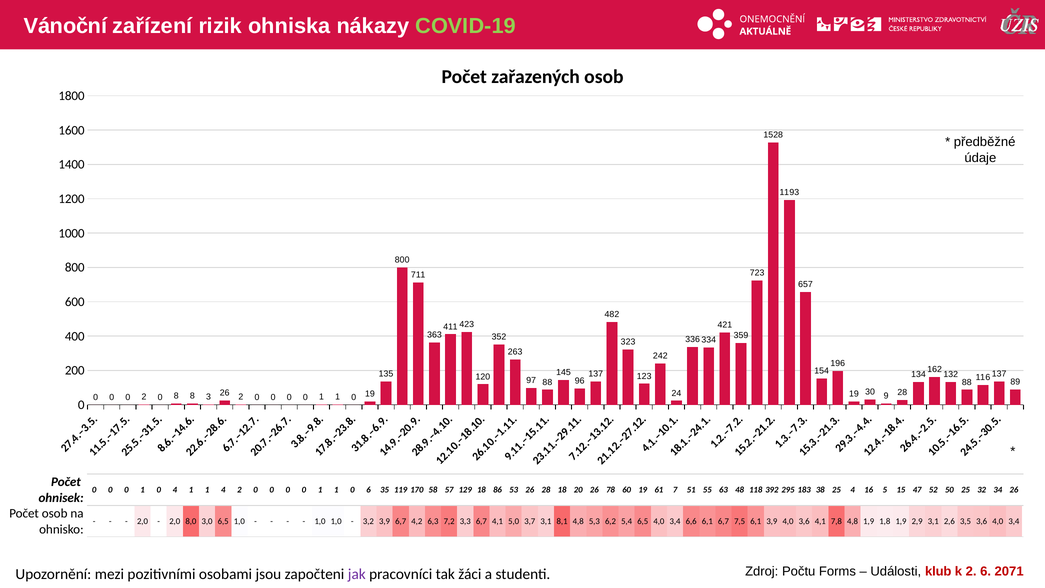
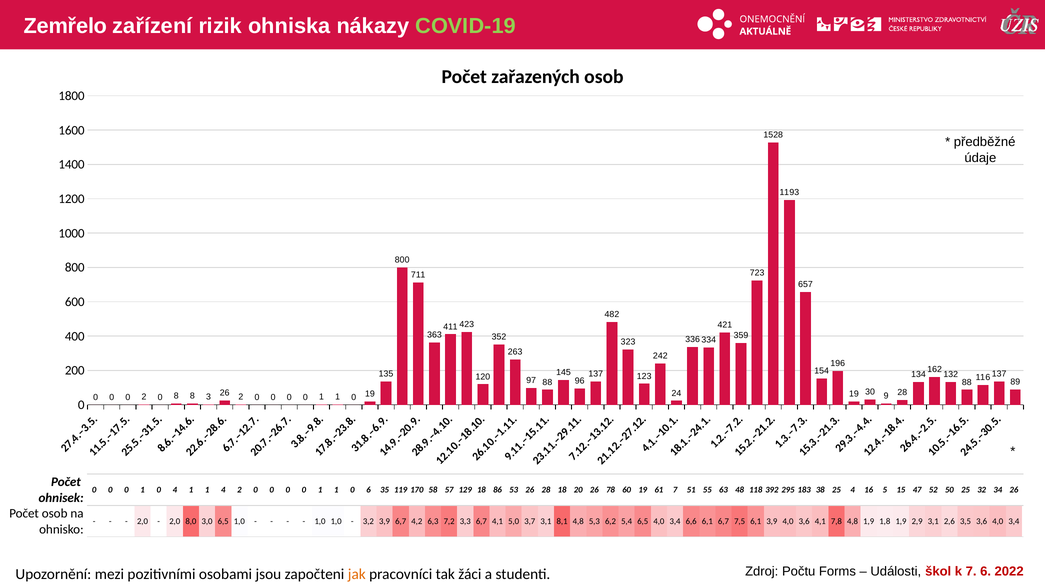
Vánoční: Vánoční -> Zemřelo
klub: klub -> škol
k 2: 2 -> 7
2071: 2071 -> 2022
jak colour: purple -> orange
